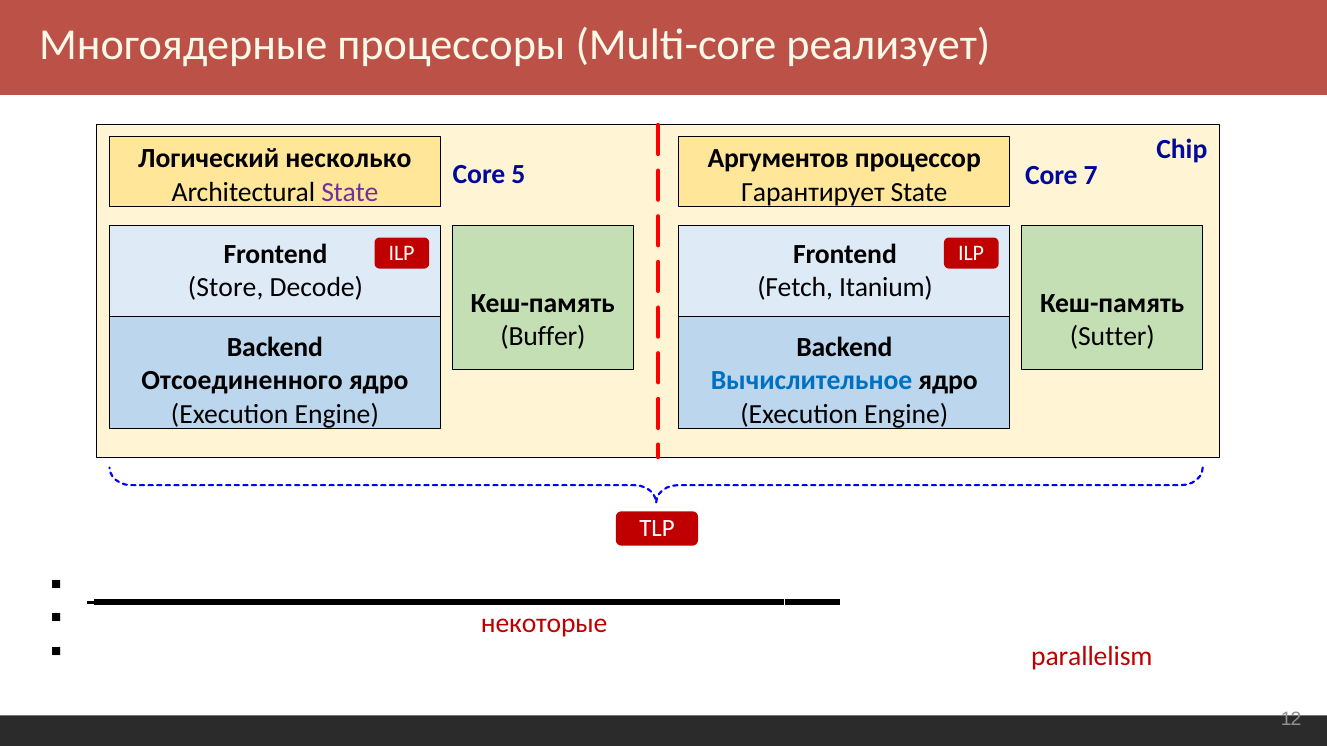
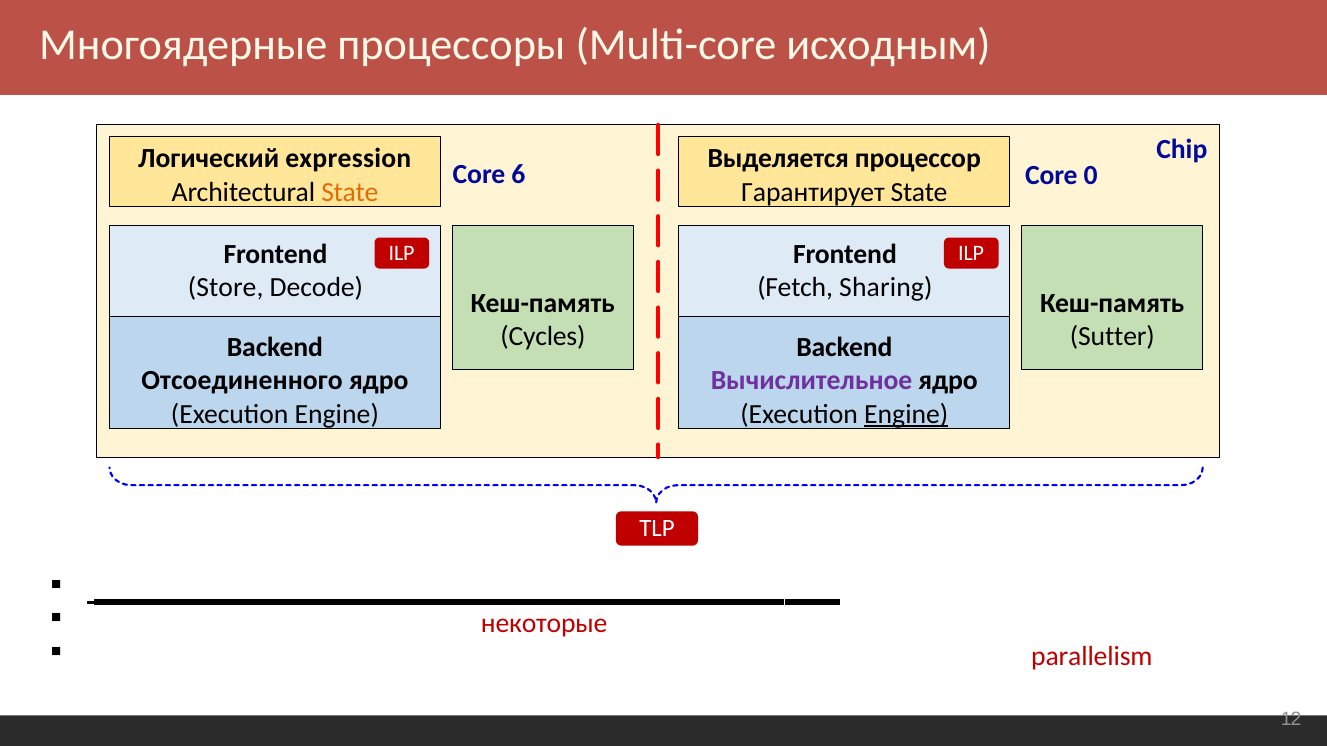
Multi-core реализует: реализует -> исходным
несколько: несколько -> expression
Аргументов: Аргументов -> Выделяется
5: 5 -> 6
7: 7 -> 0
State at (350, 192) colour: purple -> orange
Itanium: Itanium -> Sharing
Buffer: Buffer -> Cycles
Вычислительное colour: blue -> purple
Engine at (906, 414) underline: none -> present
